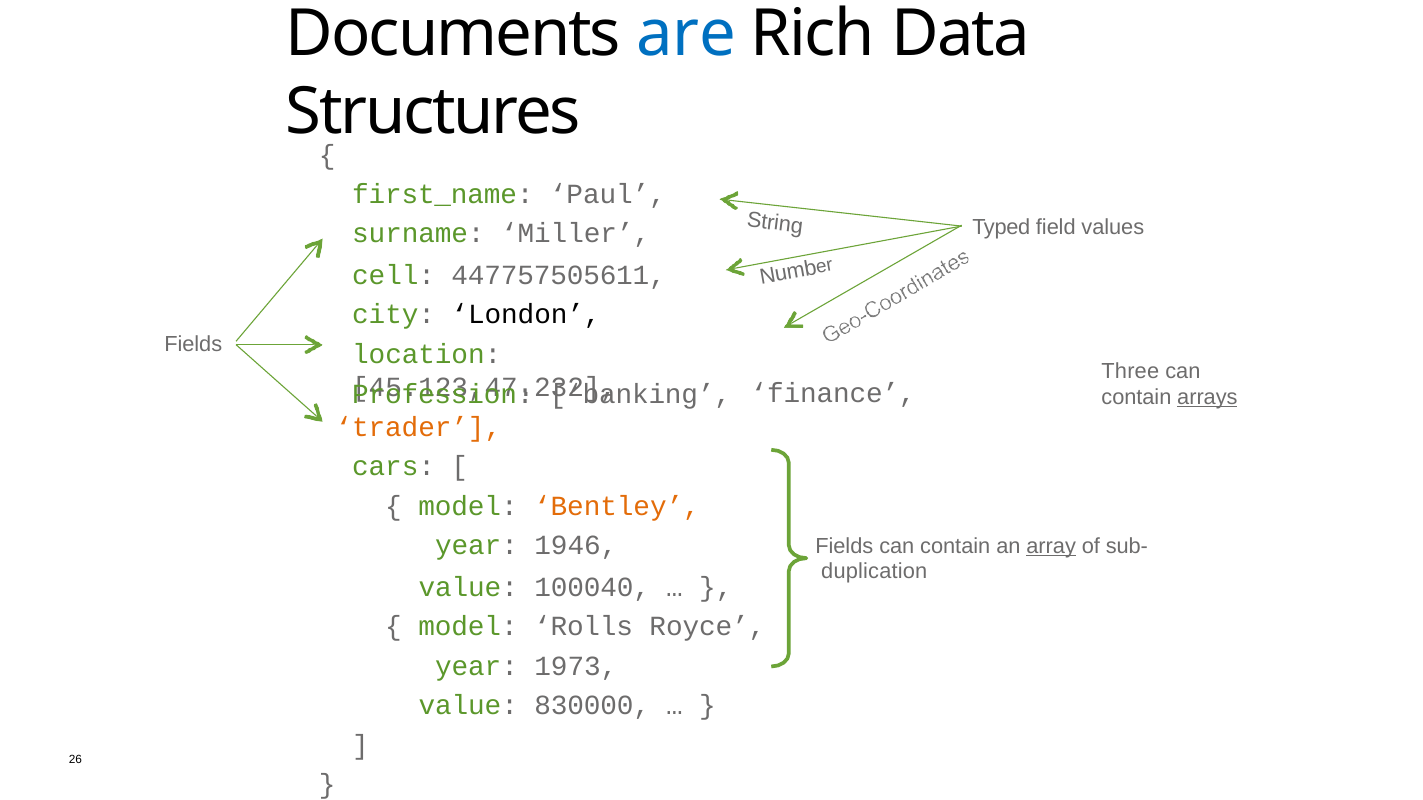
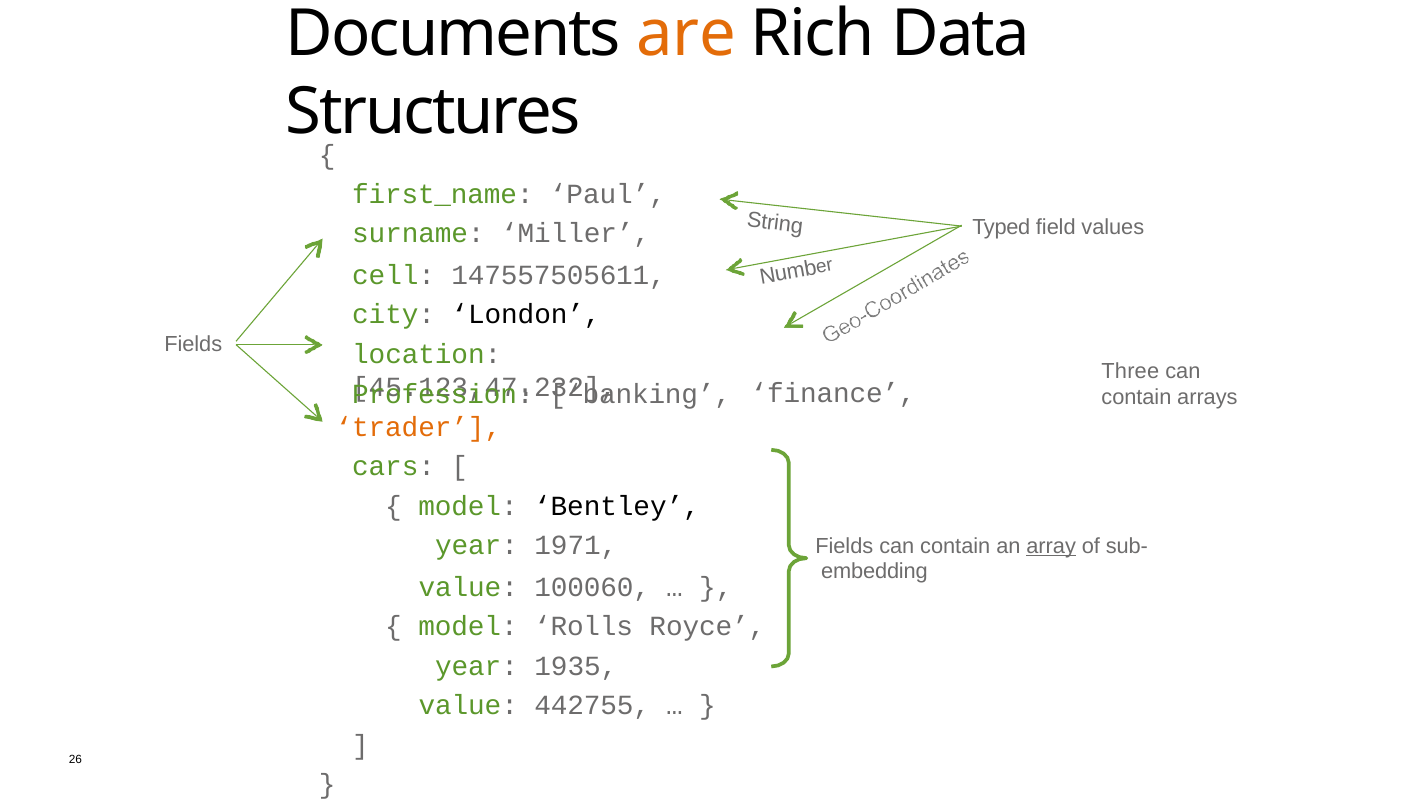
are colour: blue -> orange
447757505611: 447757505611 -> 147557505611
arrays underline: present -> none
Bentley colour: orange -> black
1946: 1946 -> 1971
duplication: duplication -> embedding
100040: 100040 -> 100060
1973: 1973 -> 1935
830000: 830000 -> 442755
